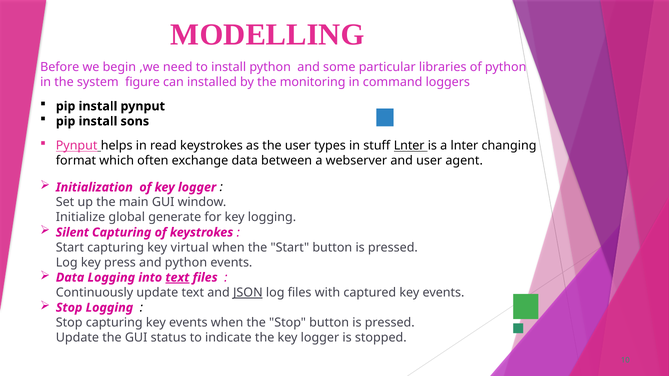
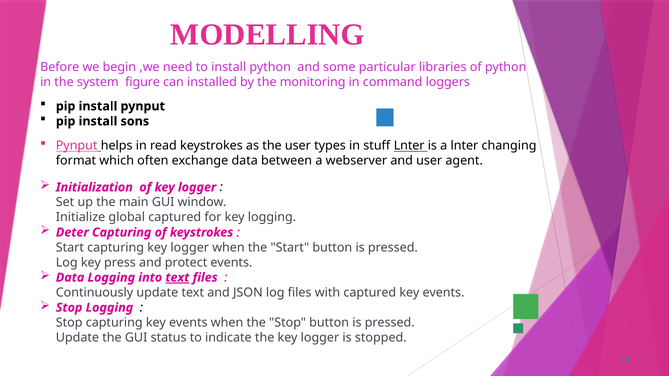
global generate: generate -> captured
Silent: Silent -> Deter
capturing key virtual: virtual -> logger
and python: python -> protect
JSON underline: present -> none
